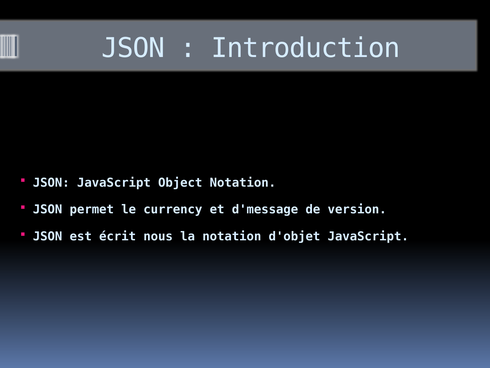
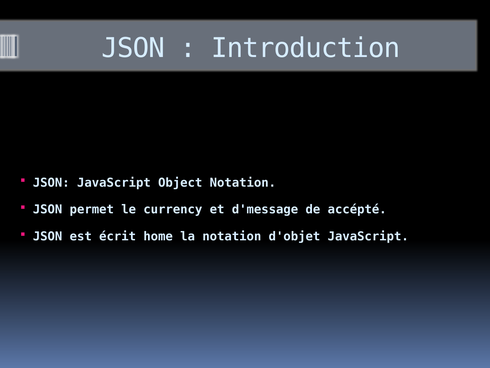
version: version -> accépté
nous: nous -> home
